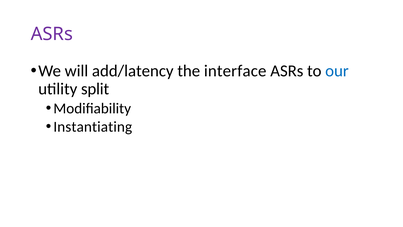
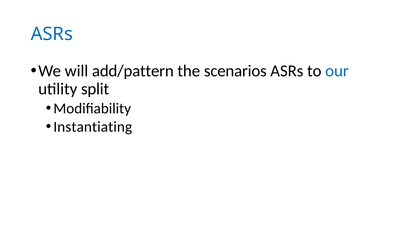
ASRs at (52, 34) colour: purple -> blue
add/latency: add/latency -> add/pattern
interface: interface -> scenarios
